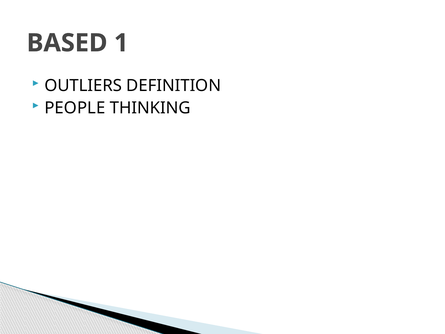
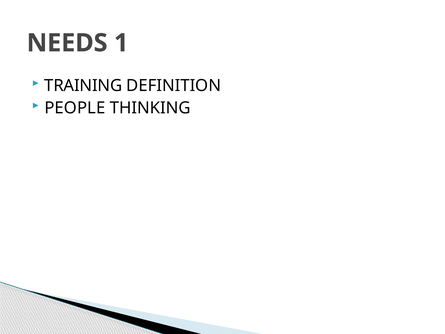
BASED: BASED -> NEEDS
OUTLIERS: OUTLIERS -> TRAINING
